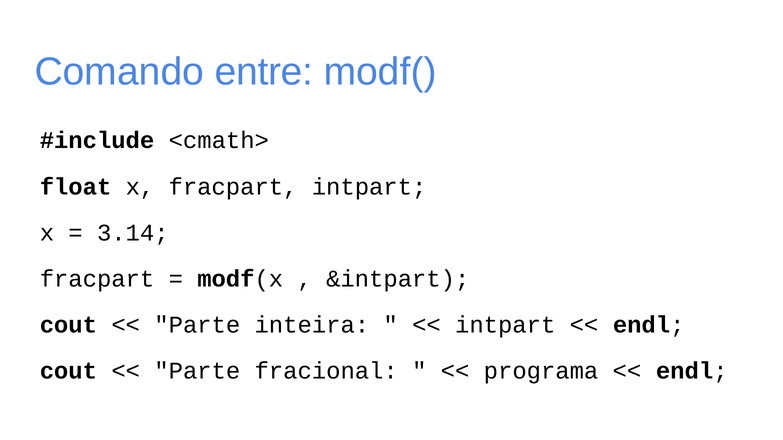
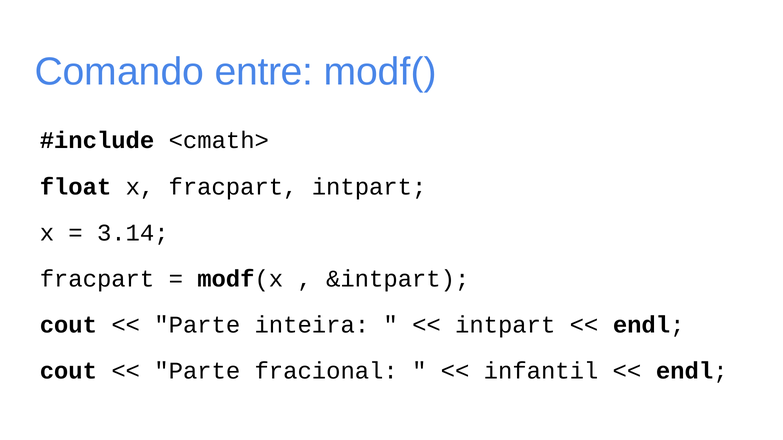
programa: programa -> infantil
